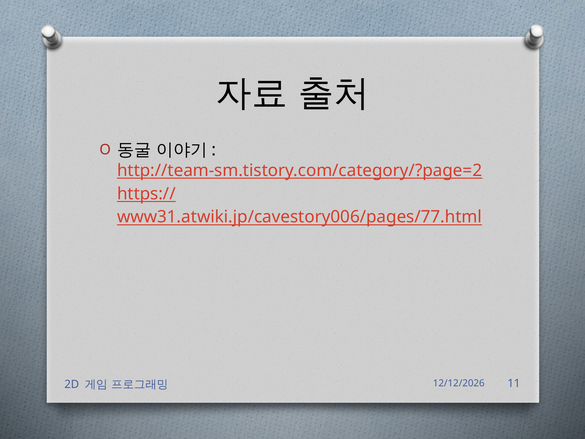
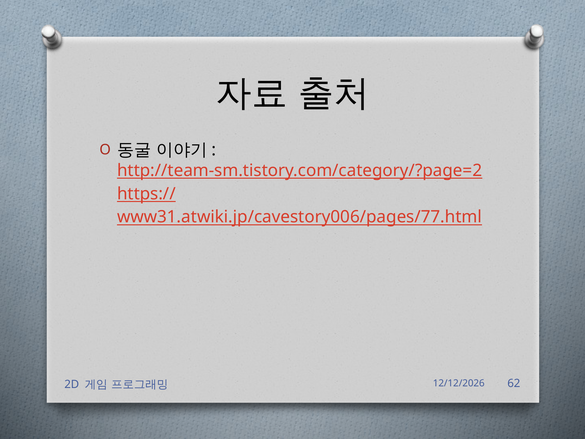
11: 11 -> 62
